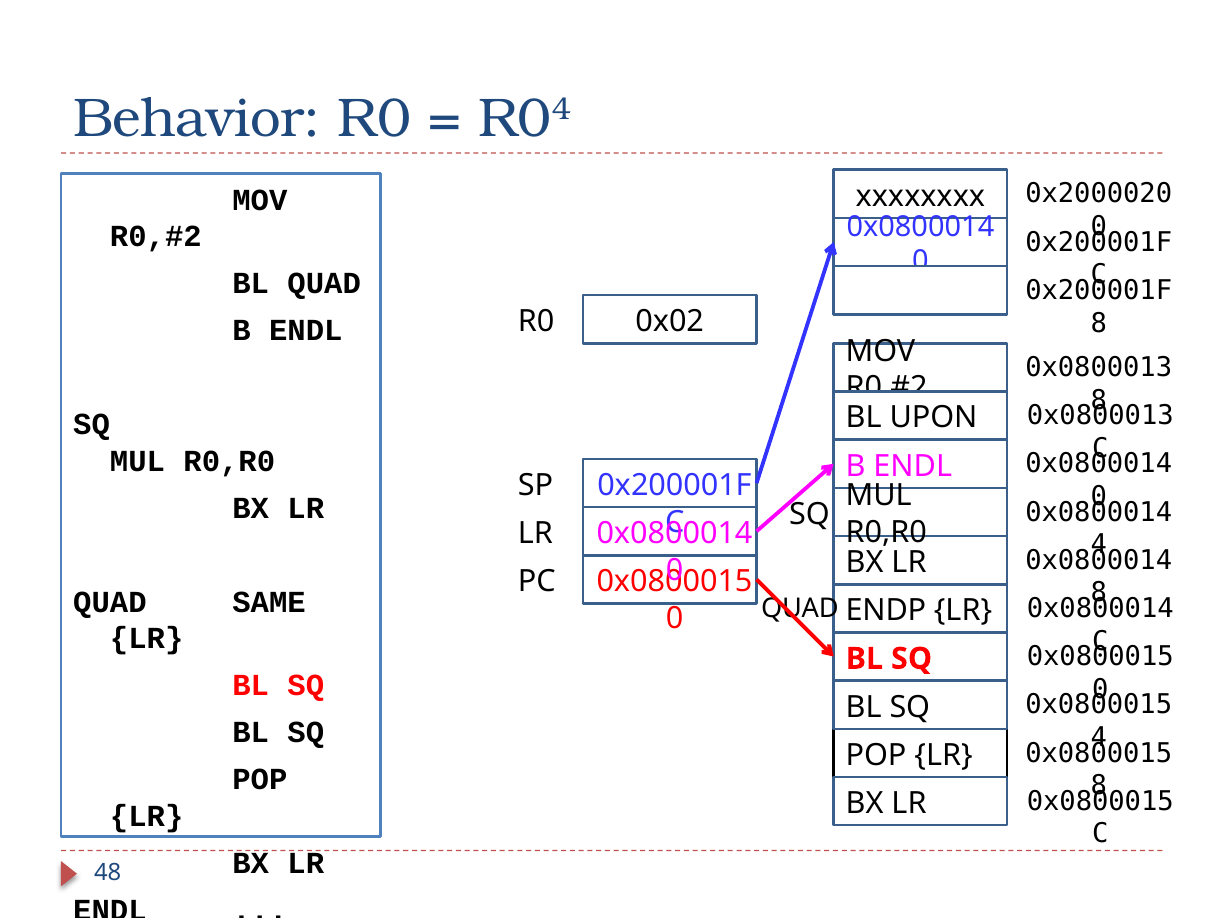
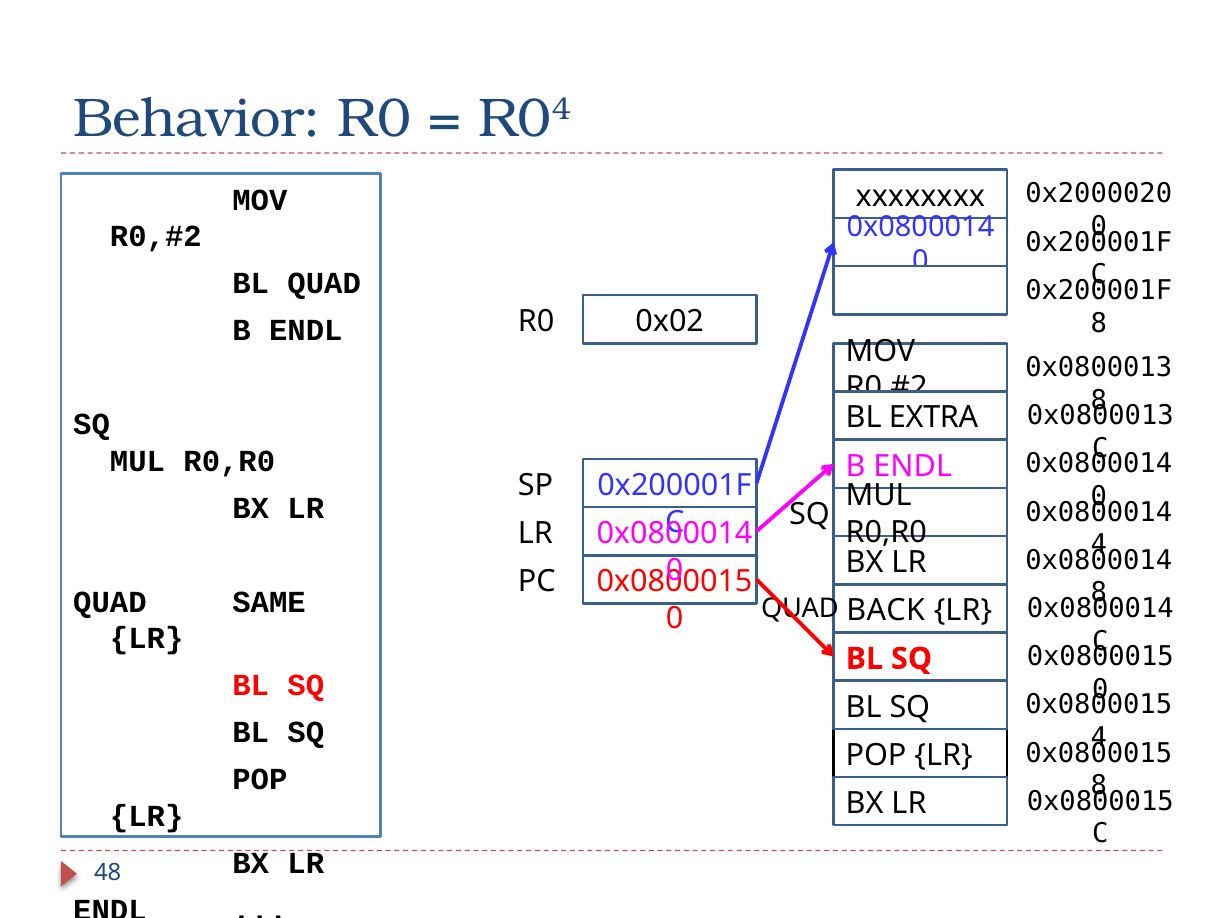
UPON: UPON -> EXTRA
ENDP: ENDP -> BACK
